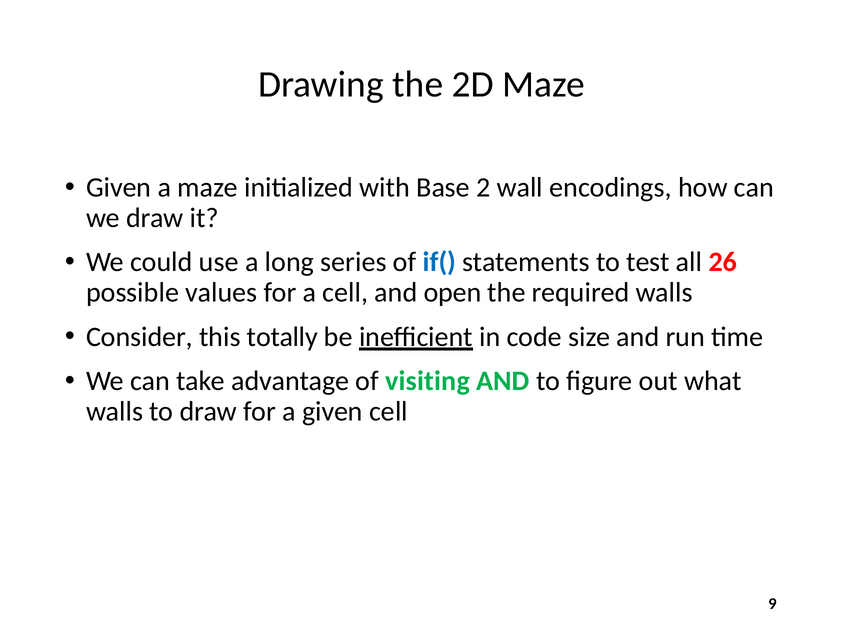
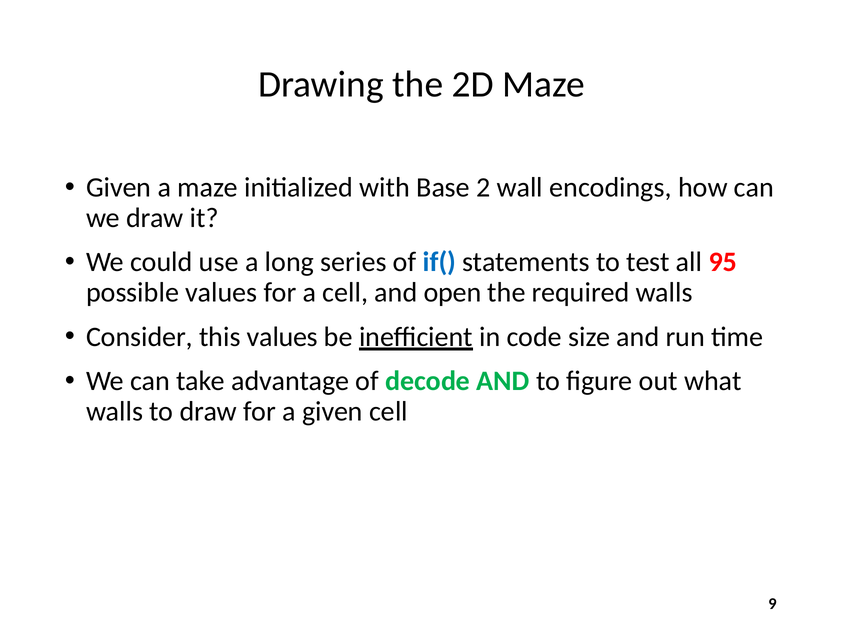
26: 26 -> 95
this totally: totally -> values
visiting: visiting -> decode
